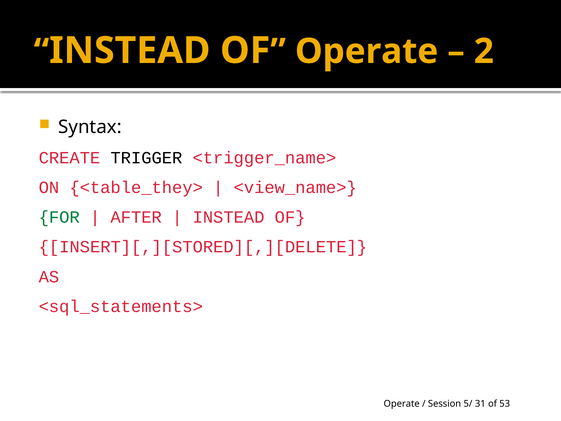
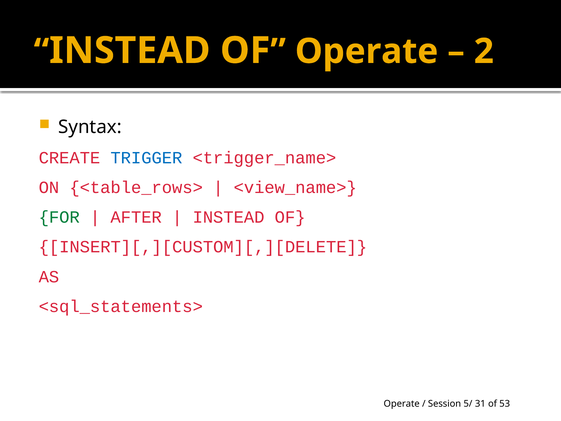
TRIGGER colour: black -> blue
<table_they>: <table_they> -> <table_rows>
INSERT][,][STORED][,][DELETE: INSERT][,][STORED][,][DELETE -> INSERT][,][CUSTOM][,][DELETE
